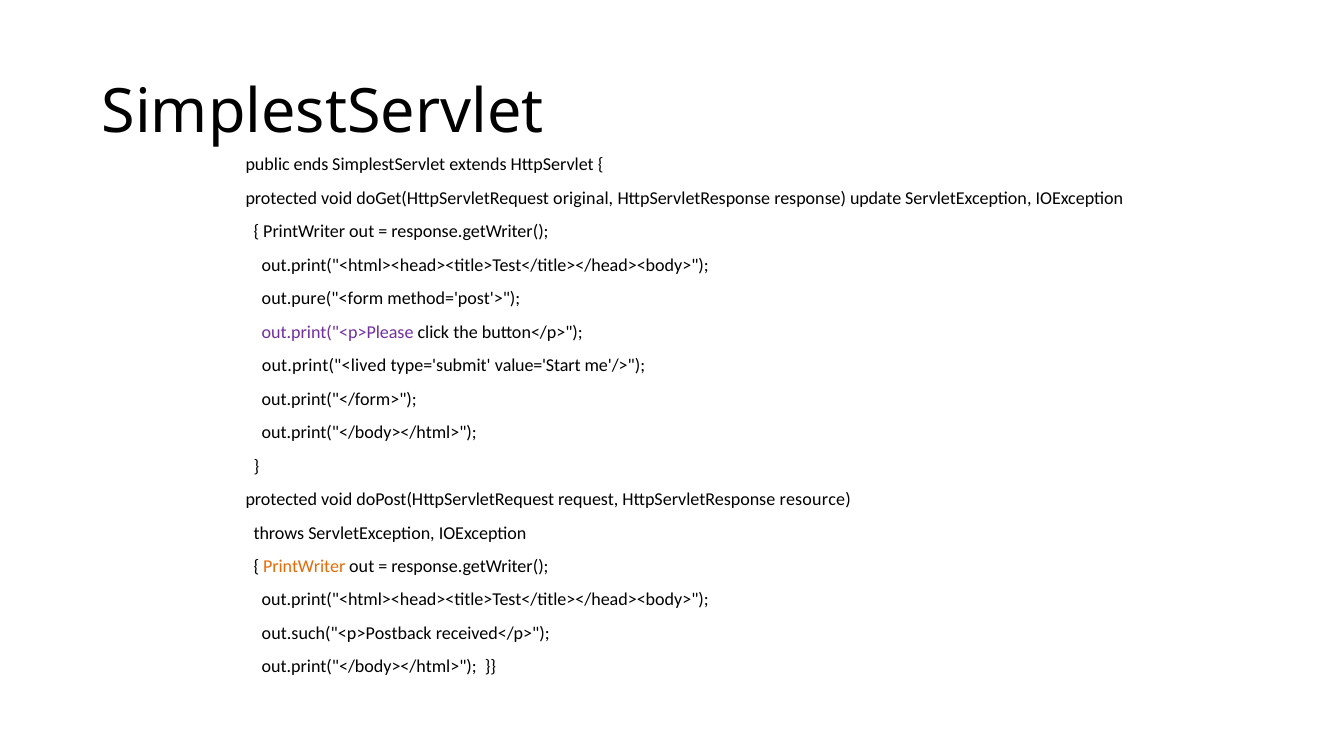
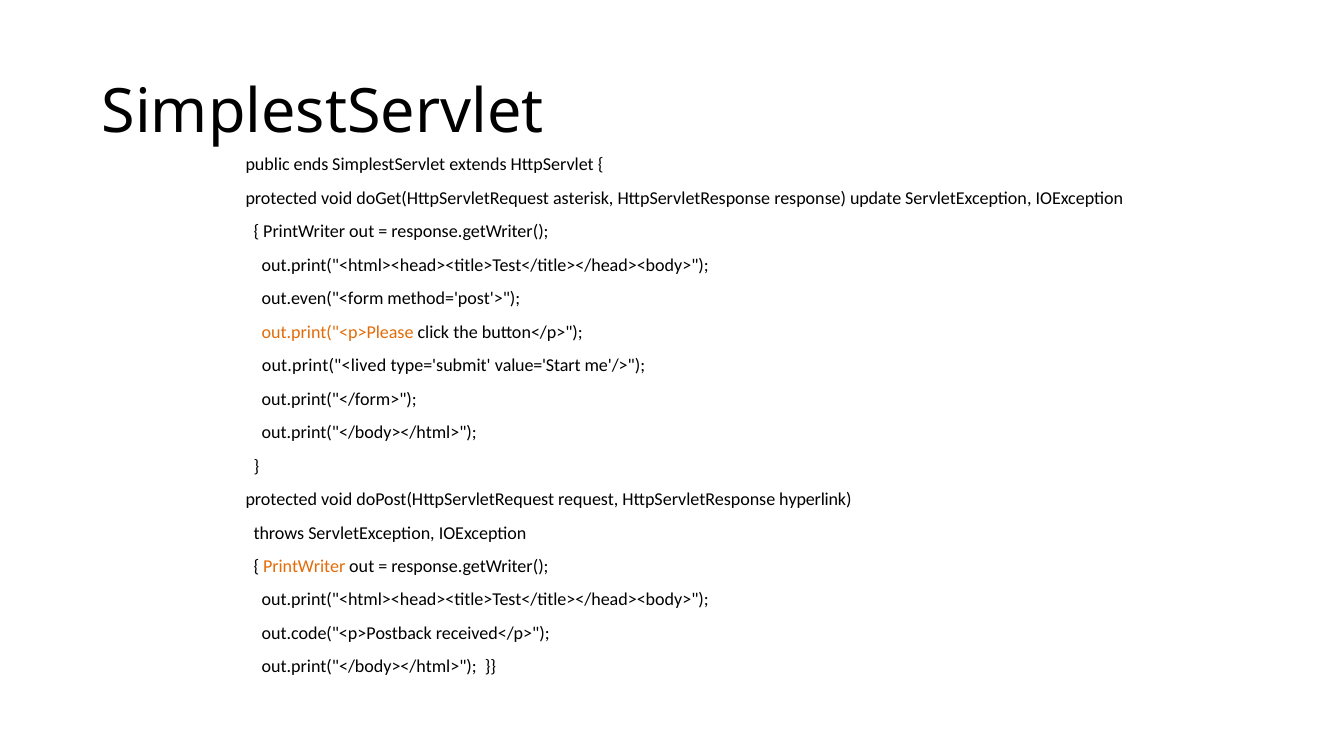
original: original -> asterisk
out.pure("<form: out.pure("<form -> out.even("<form
out.print("<p>Please colour: purple -> orange
resource: resource -> hyperlink
out.such("<p>Postback: out.such("<p>Postback -> out.code("<p>Postback
